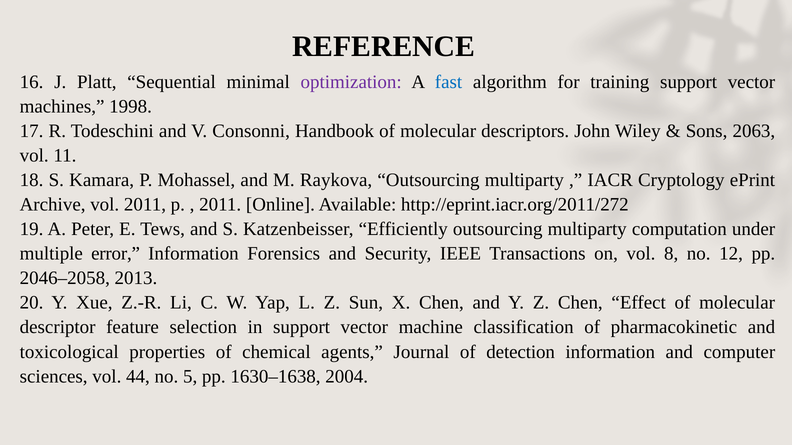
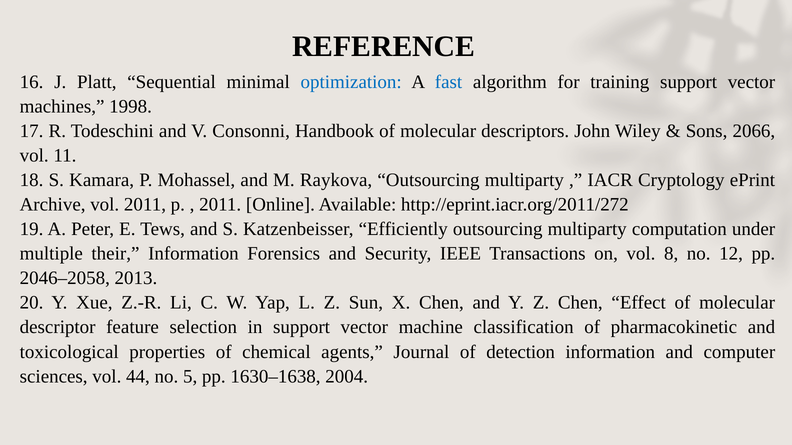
optimization colour: purple -> blue
2063: 2063 -> 2066
error: error -> their
